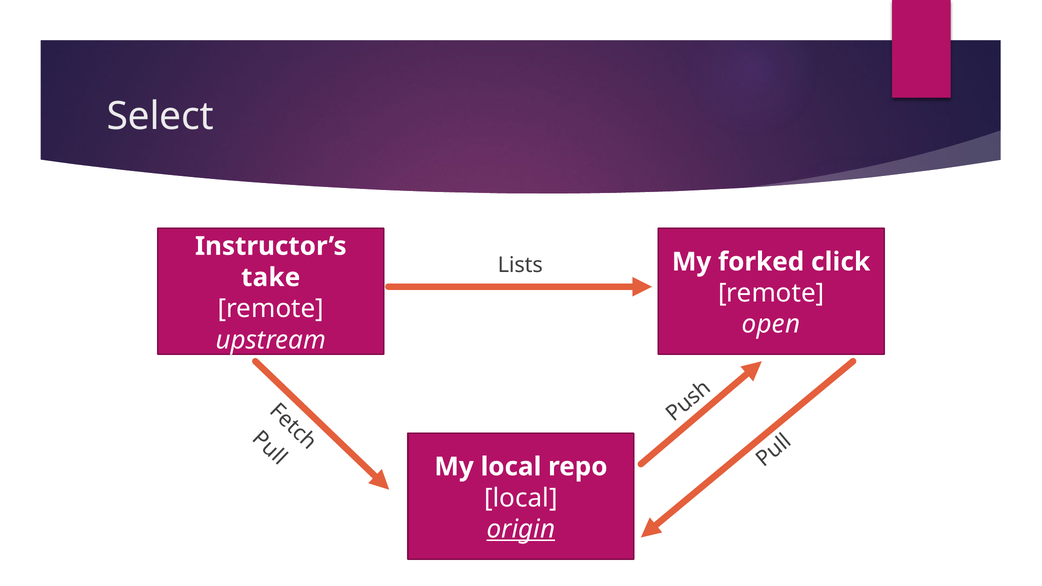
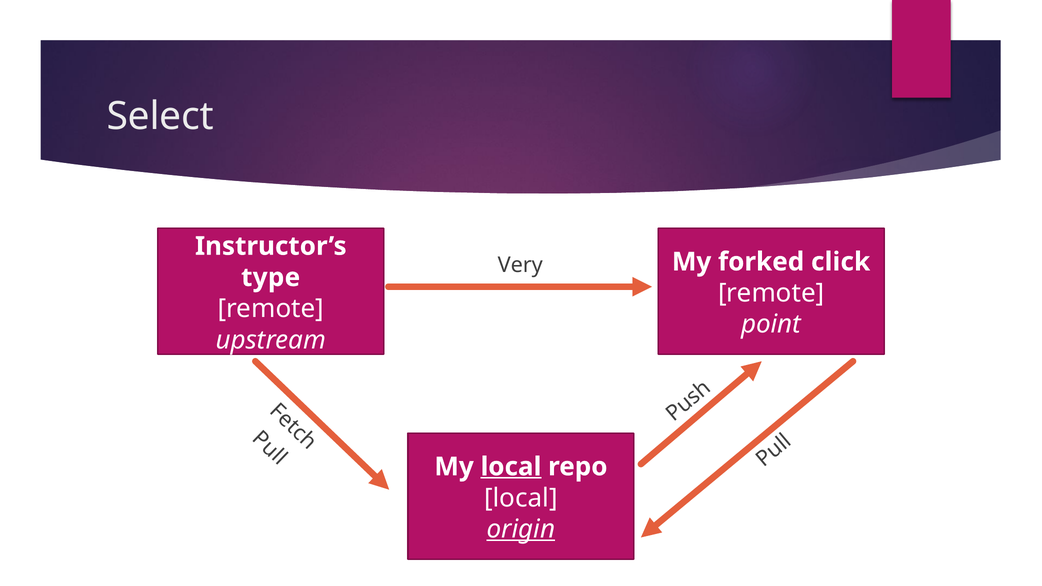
Lists: Lists -> Very
take: take -> type
open: open -> point
local at (511, 467) underline: none -> present
